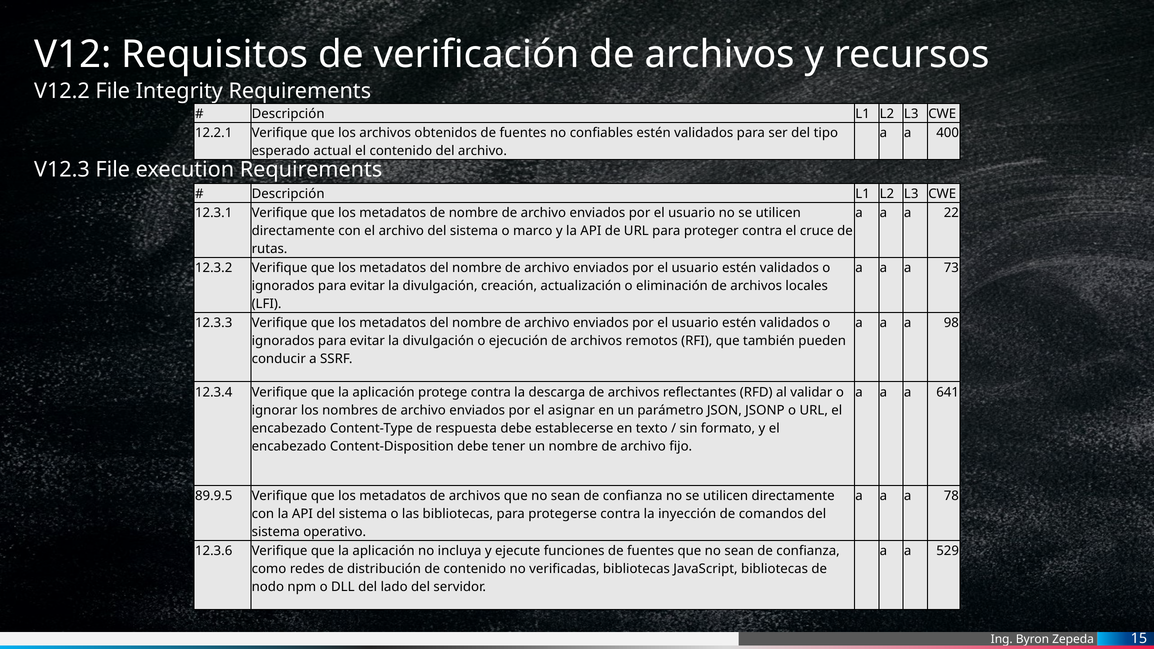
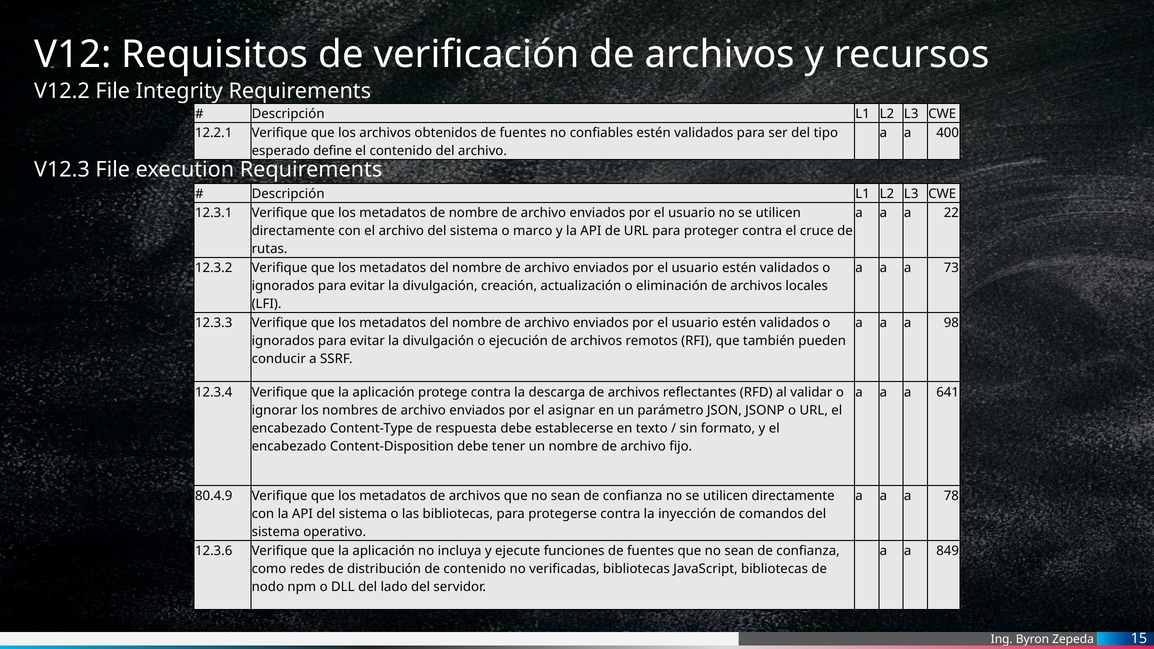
actual: actual -> define
89.9.5: 89.9.5 -> 80.4.9
529: 529 -> 849
